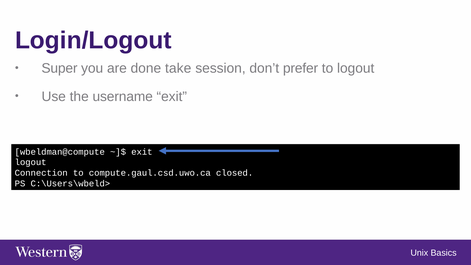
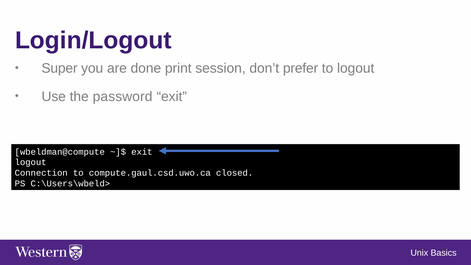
take: take -> print
username: username -> password
